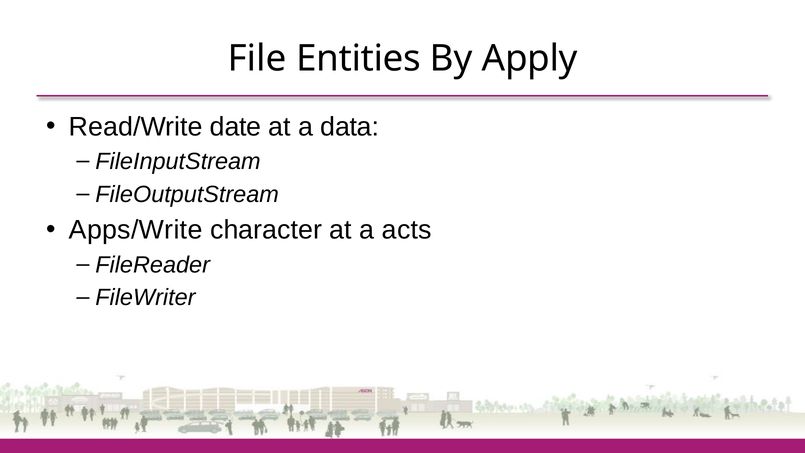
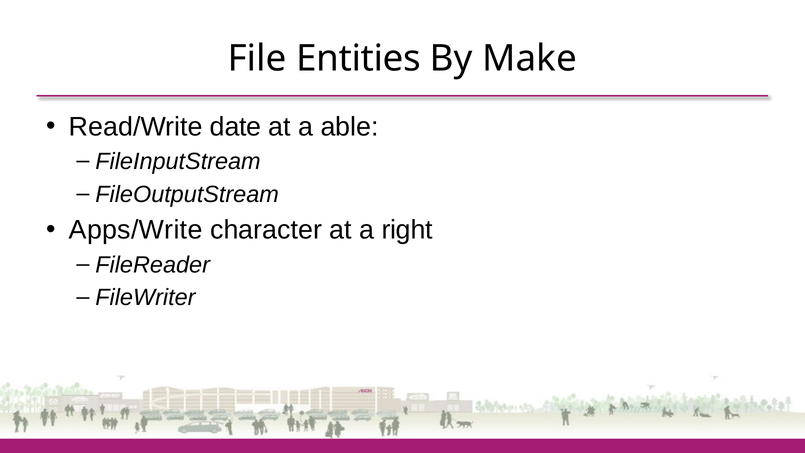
Apply: Apply -> Make
data: data -> able
acts: acts -> right
